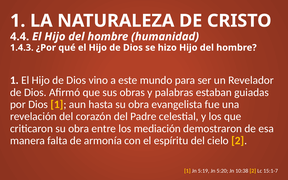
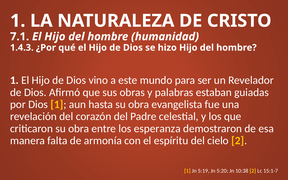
4.4: 4.4 -> 7.1
mediación: mediación -> esperanza
